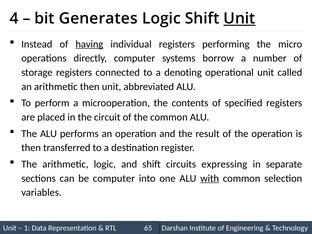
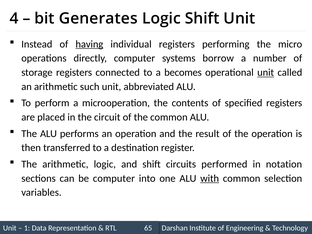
Unit at (239, 18) underline: present -> none
denoting: denoting -> becomes
unit at (266, 73) underline: none -> present
arithmetic then: then -> such
expressing: expressing -> performed
separate: separate -> notation
